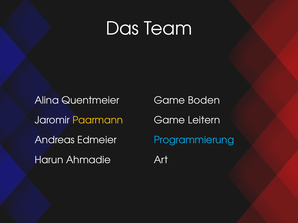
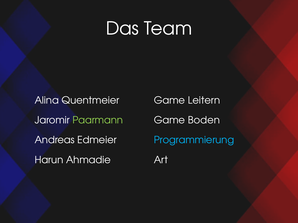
Boden: Boden -> Leitern
Paarmann colour: yellow -> light green
Leitern: Leitern -> Boden
